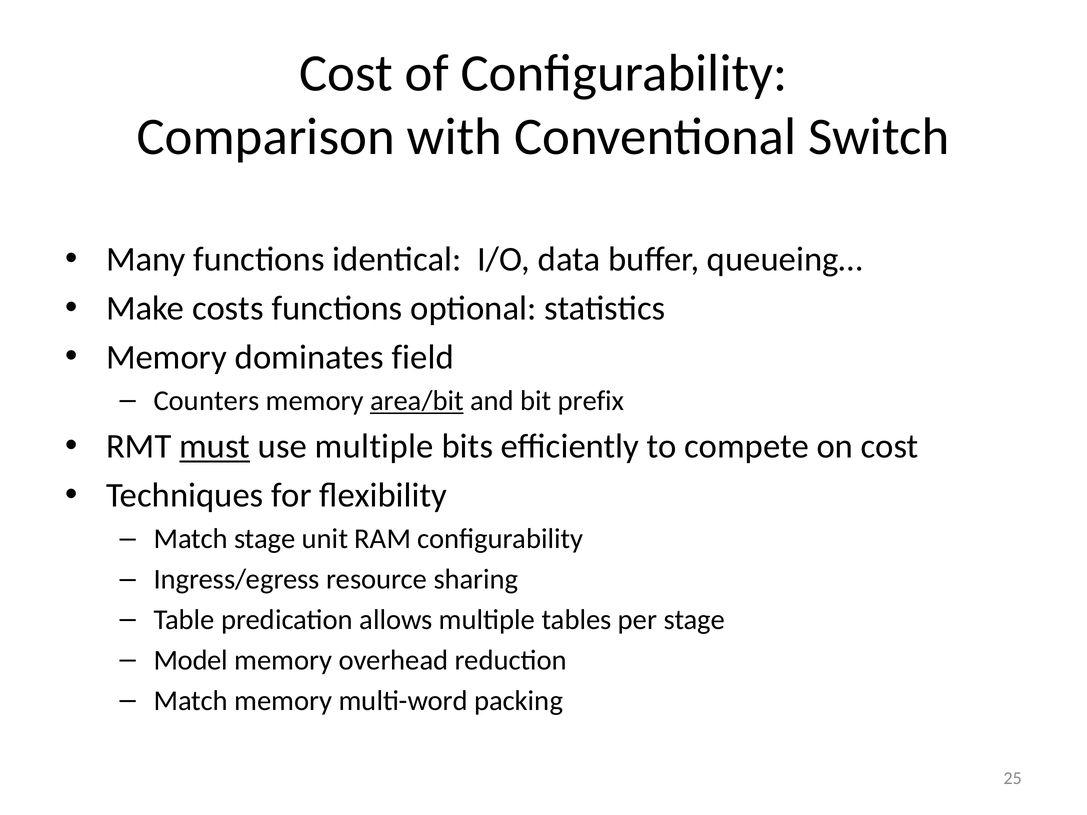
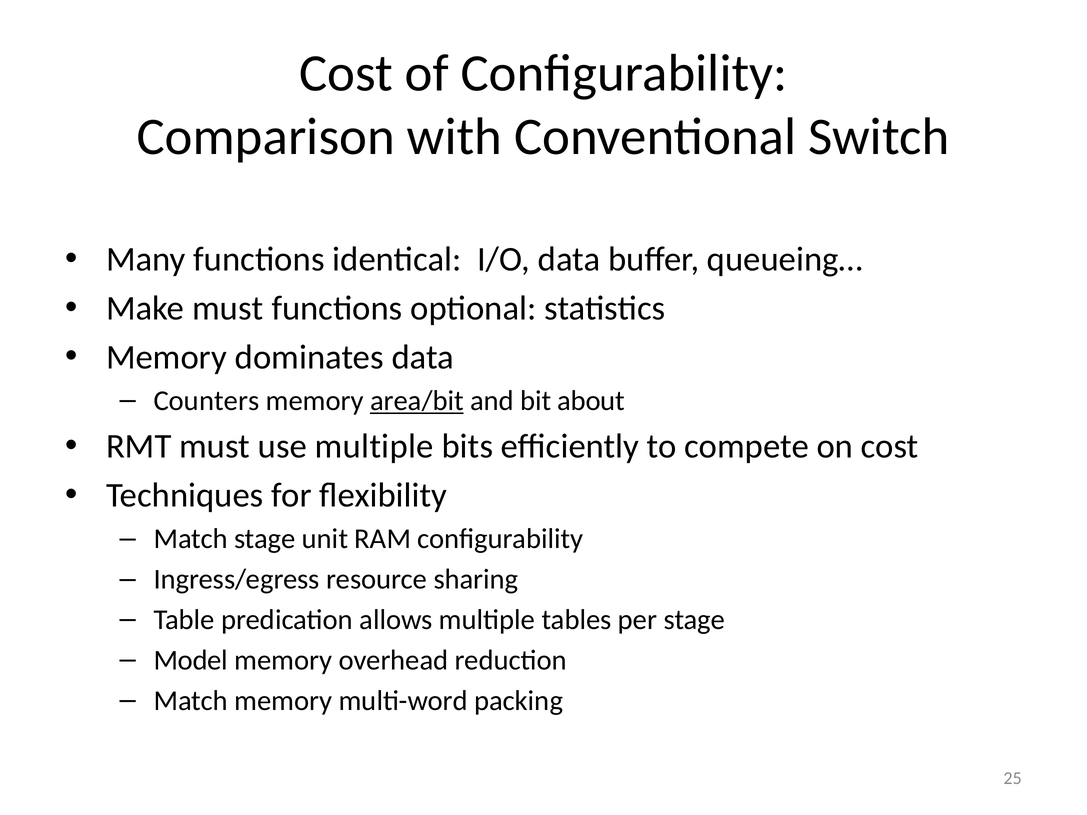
Make costs: costs -> must
dominates field: field -> data
prefix: prefix -> about
must at (215, 447) underline: present -> none
